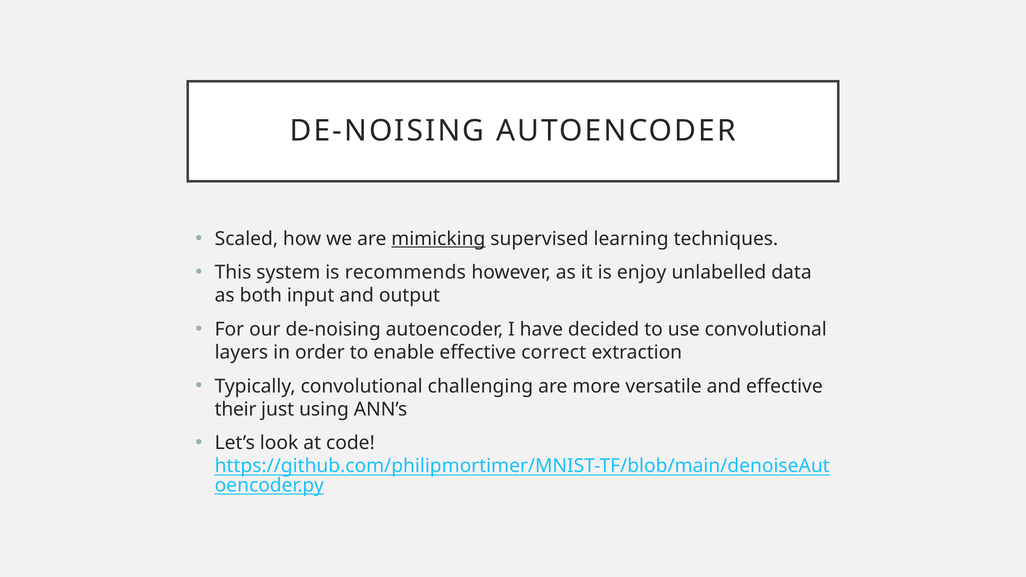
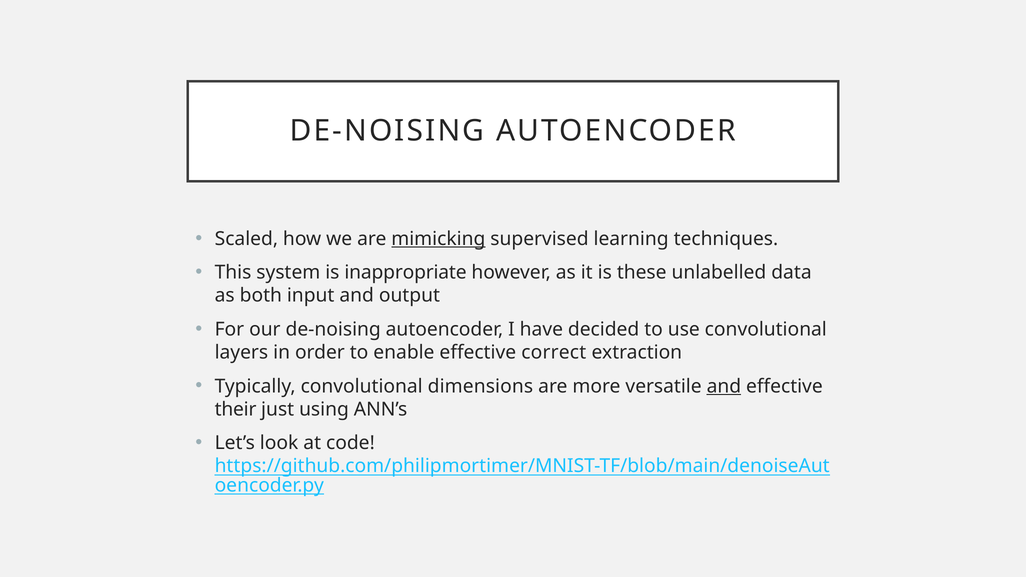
recommends: recommends -> inappropriate
enjoy: enjoy -> these
challenging: challenging -> dimensions
and at (724, 386) underline: none -> present
